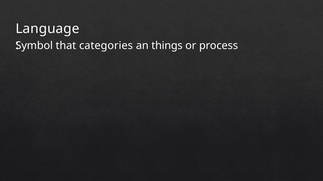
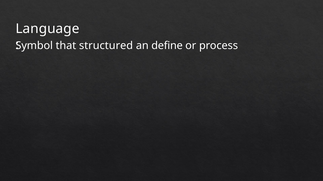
categories: categories -> structured
things: things -> define
